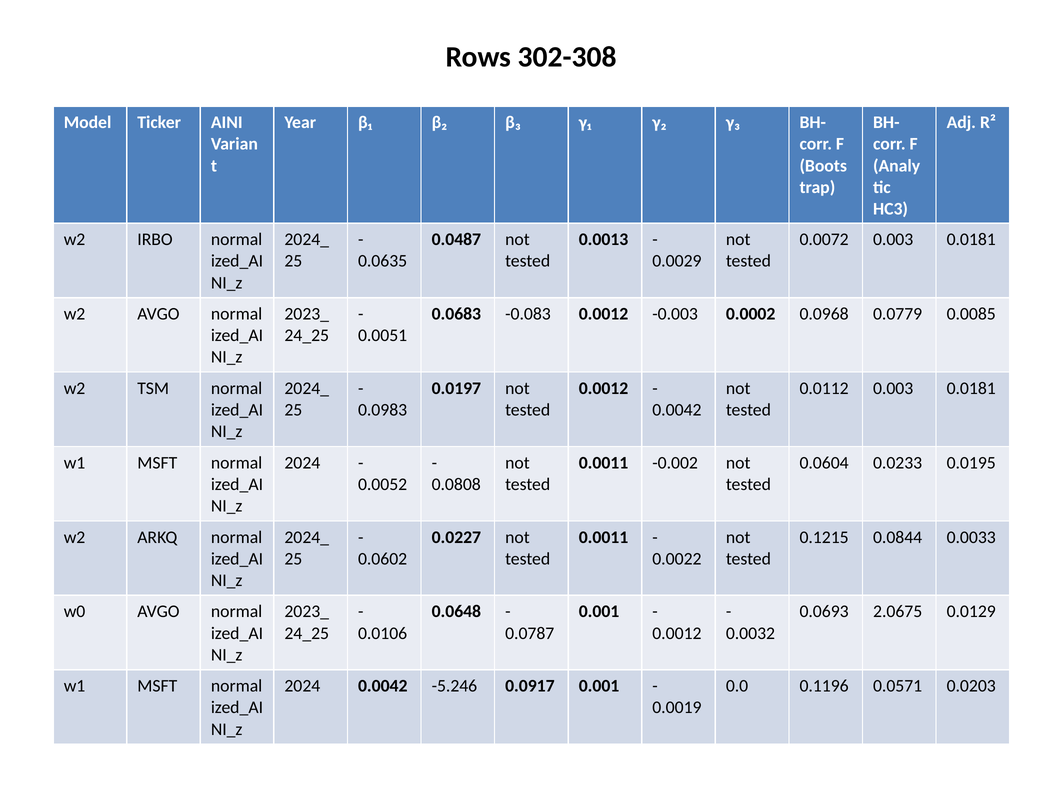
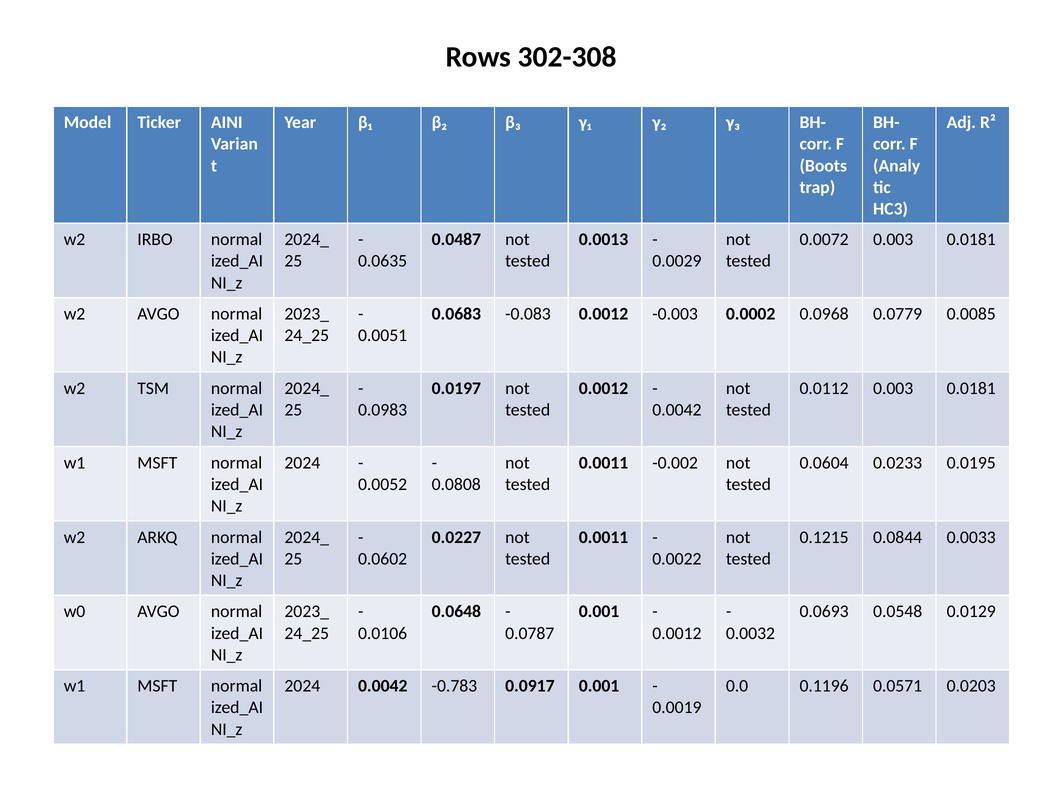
2.0675: 2.0675 -> 0.0548
-5.246: -5.246 -> -0.783
